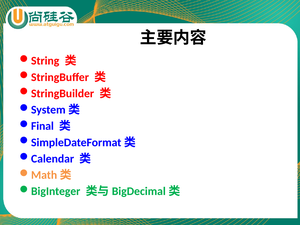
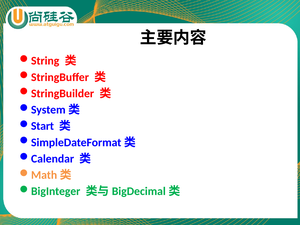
Final: Final -> Start
